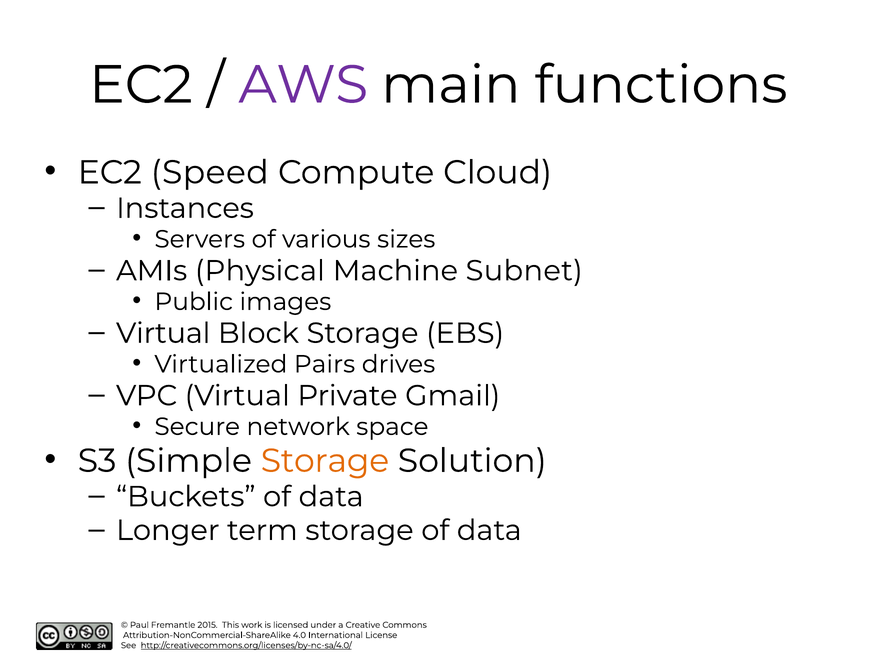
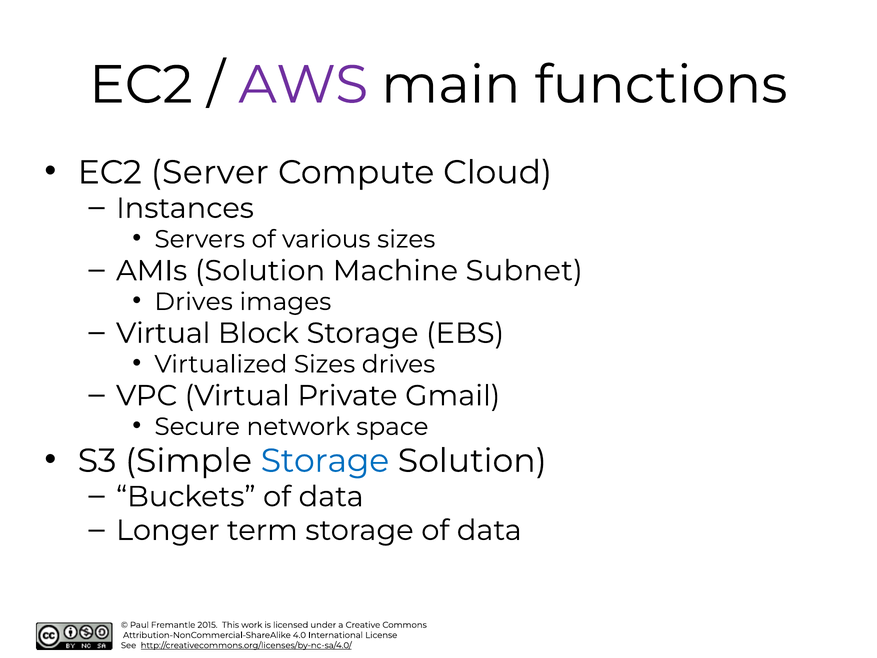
Speed: Speed -> Server
AMIs Physical: Physical -> Solution
Public at (194, 302): Public -> Drives
Virtualized Pairs: Pairs -> Sizes
Storage at (325, 461) colour: orange -> blue
